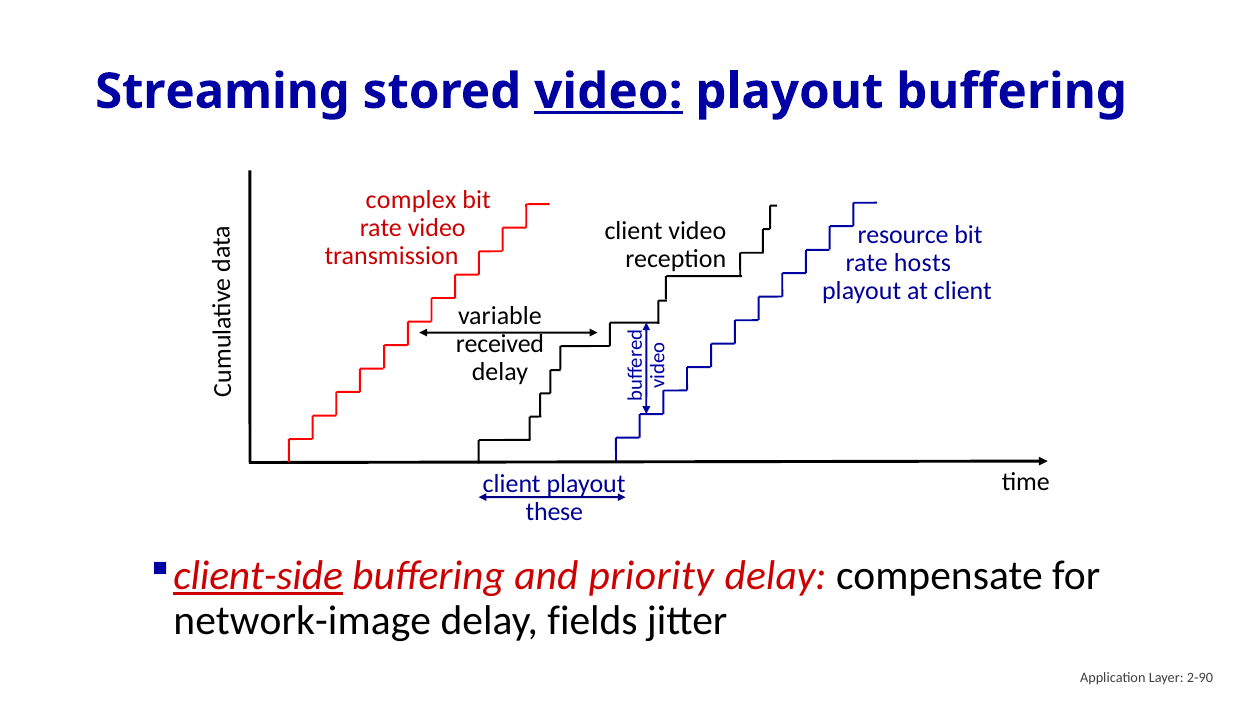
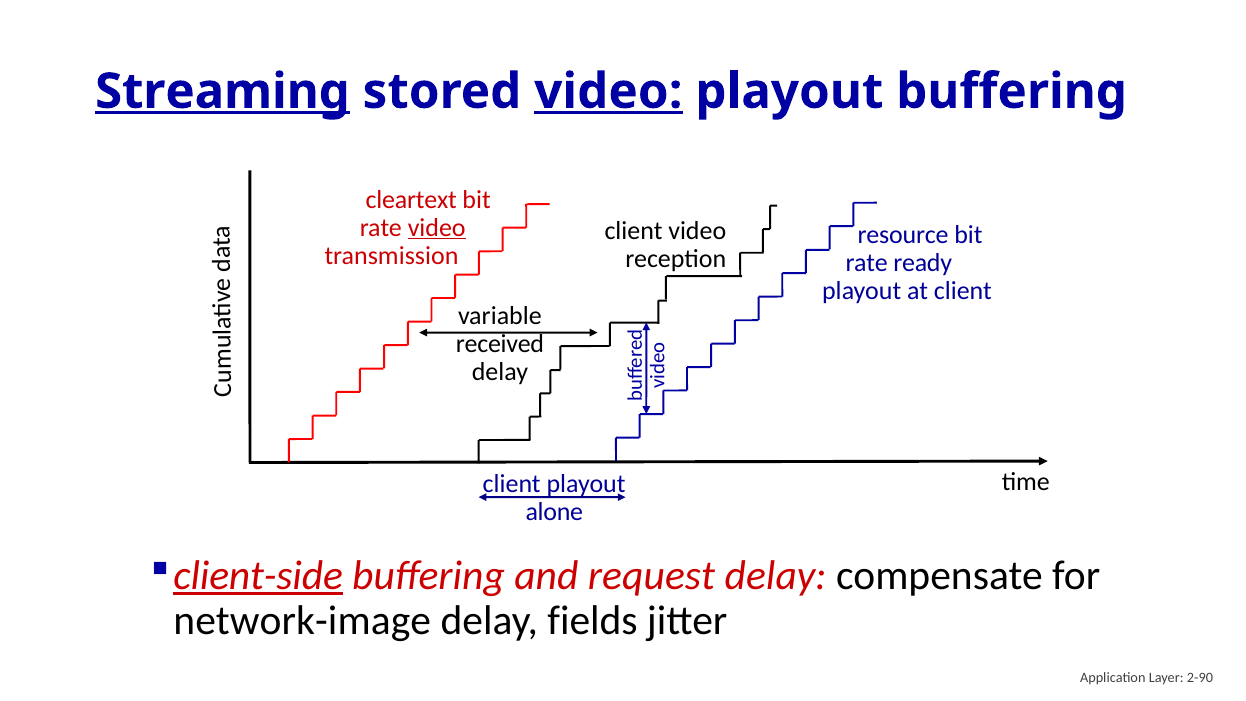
Streaming underline: none -> present
complex: complex -> cleartext
video at (437, 227) underline: none -> present
hosts: hosts -> ready
these: these -> alone
priority: priority -> request
